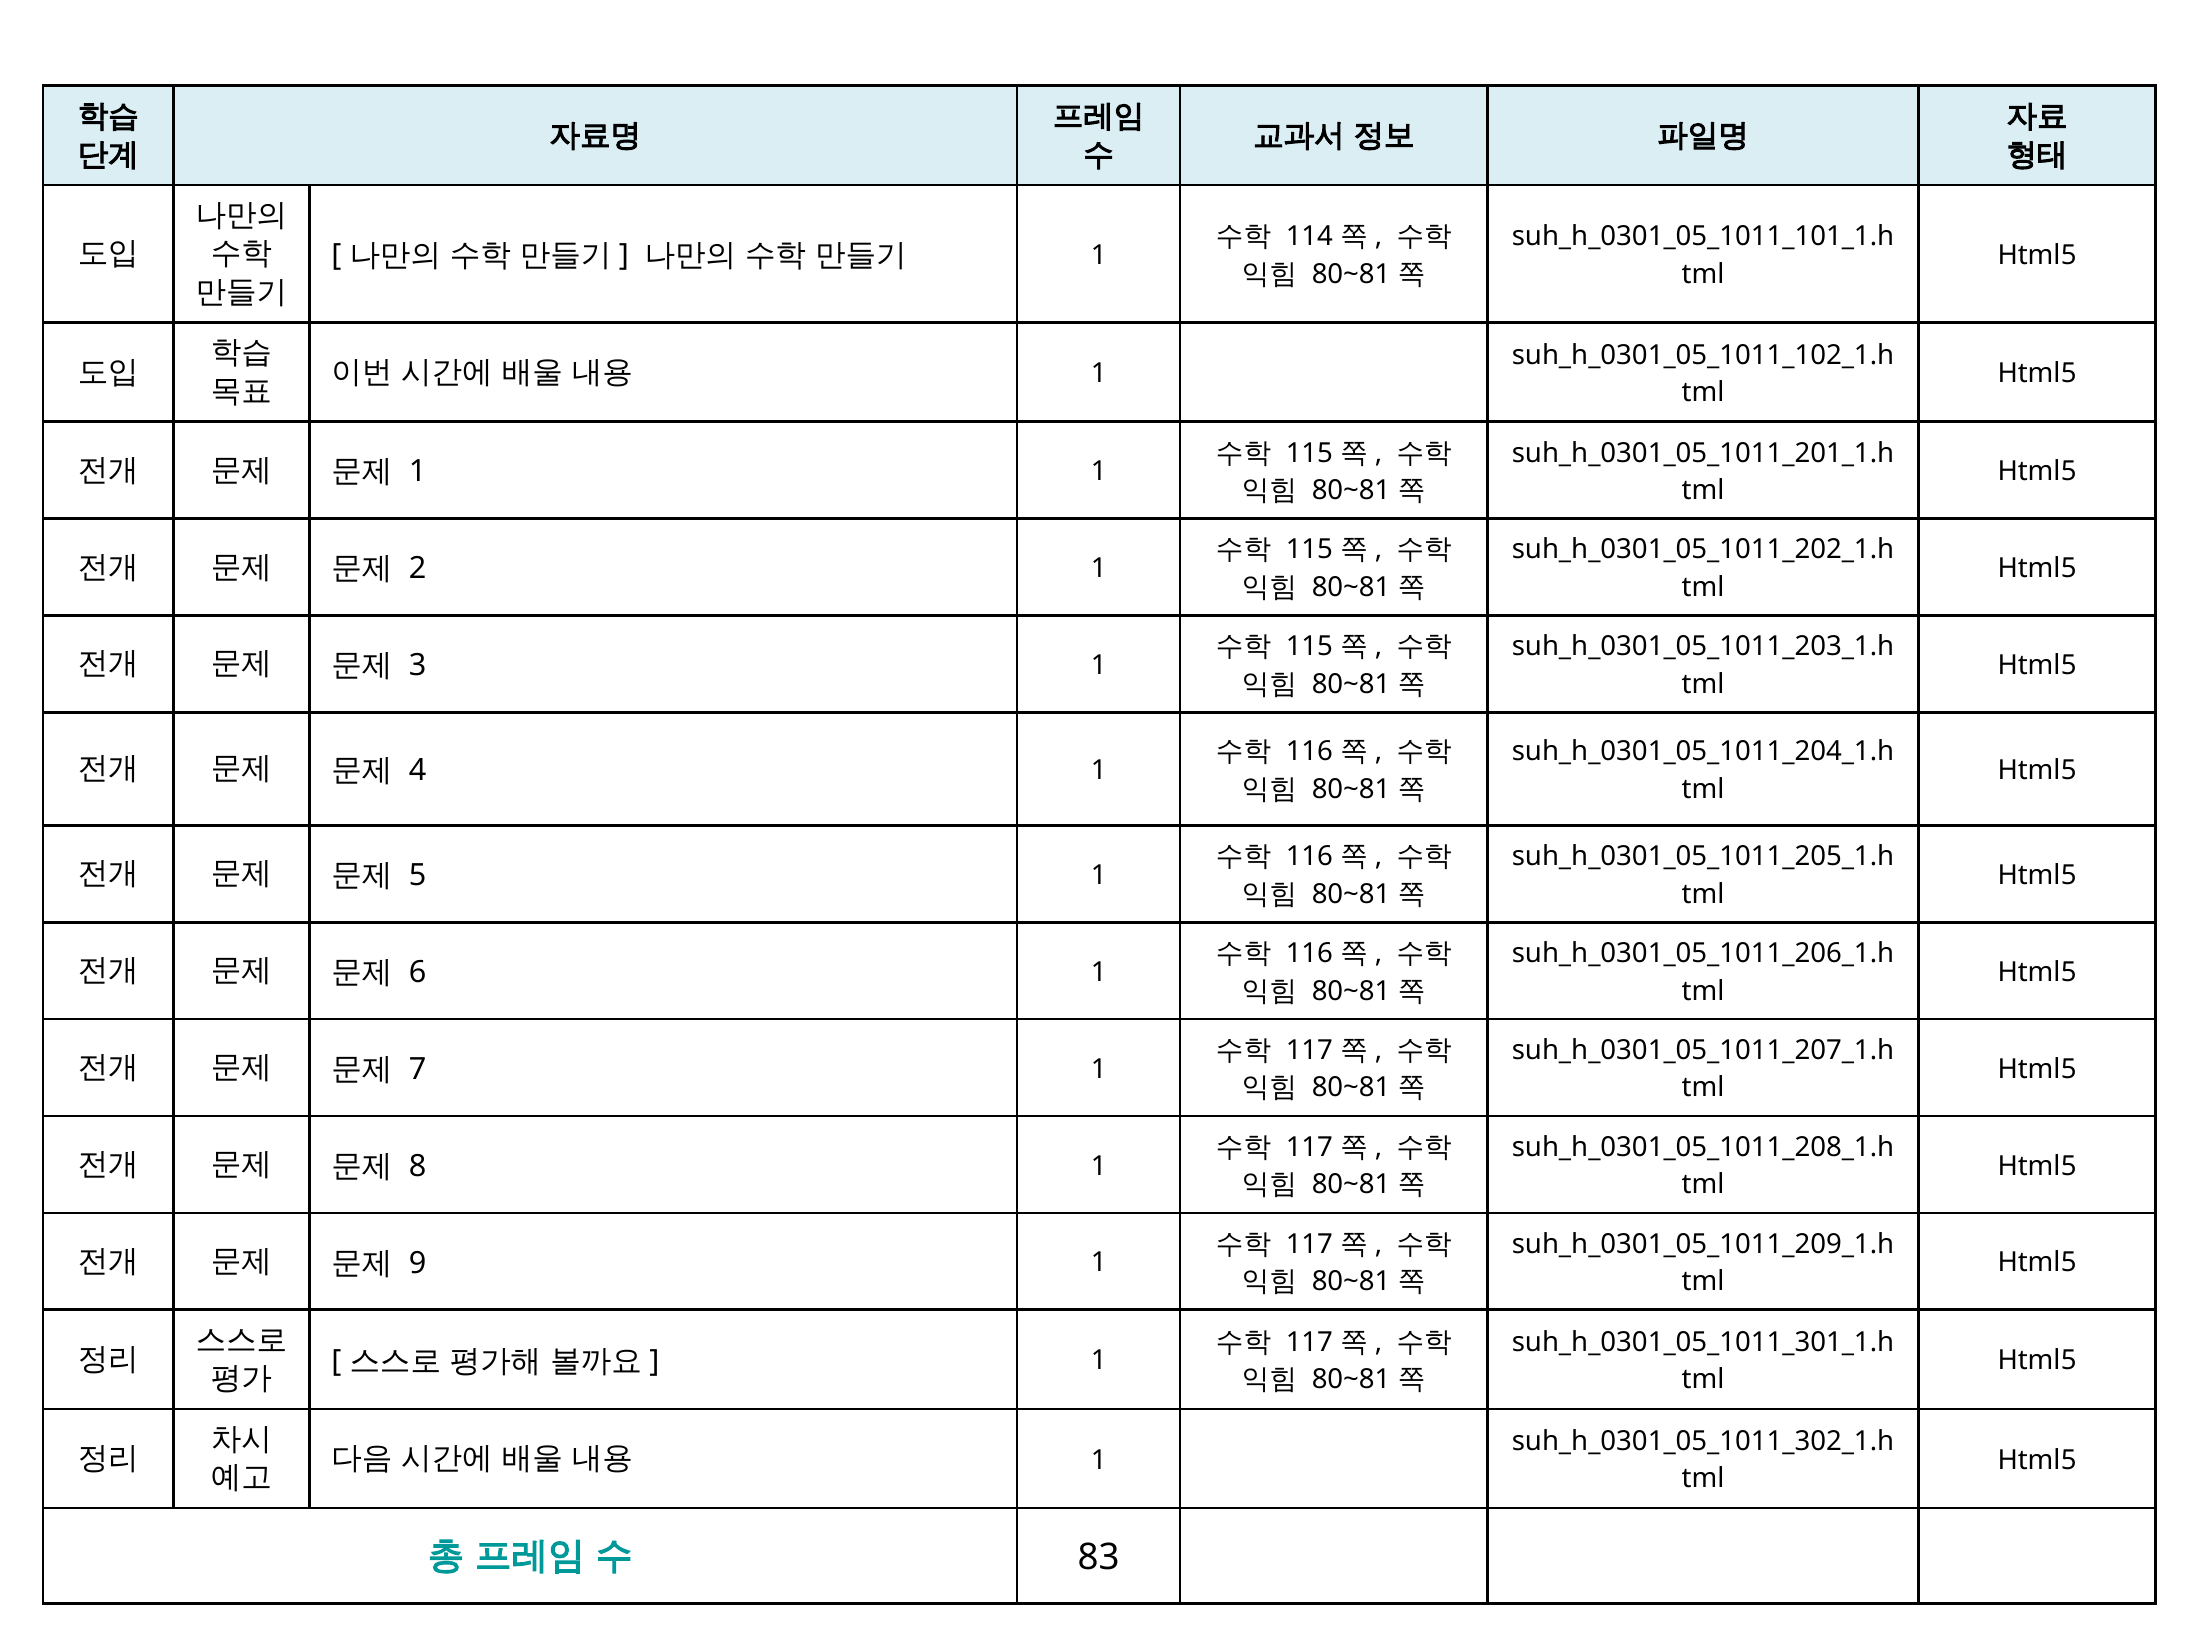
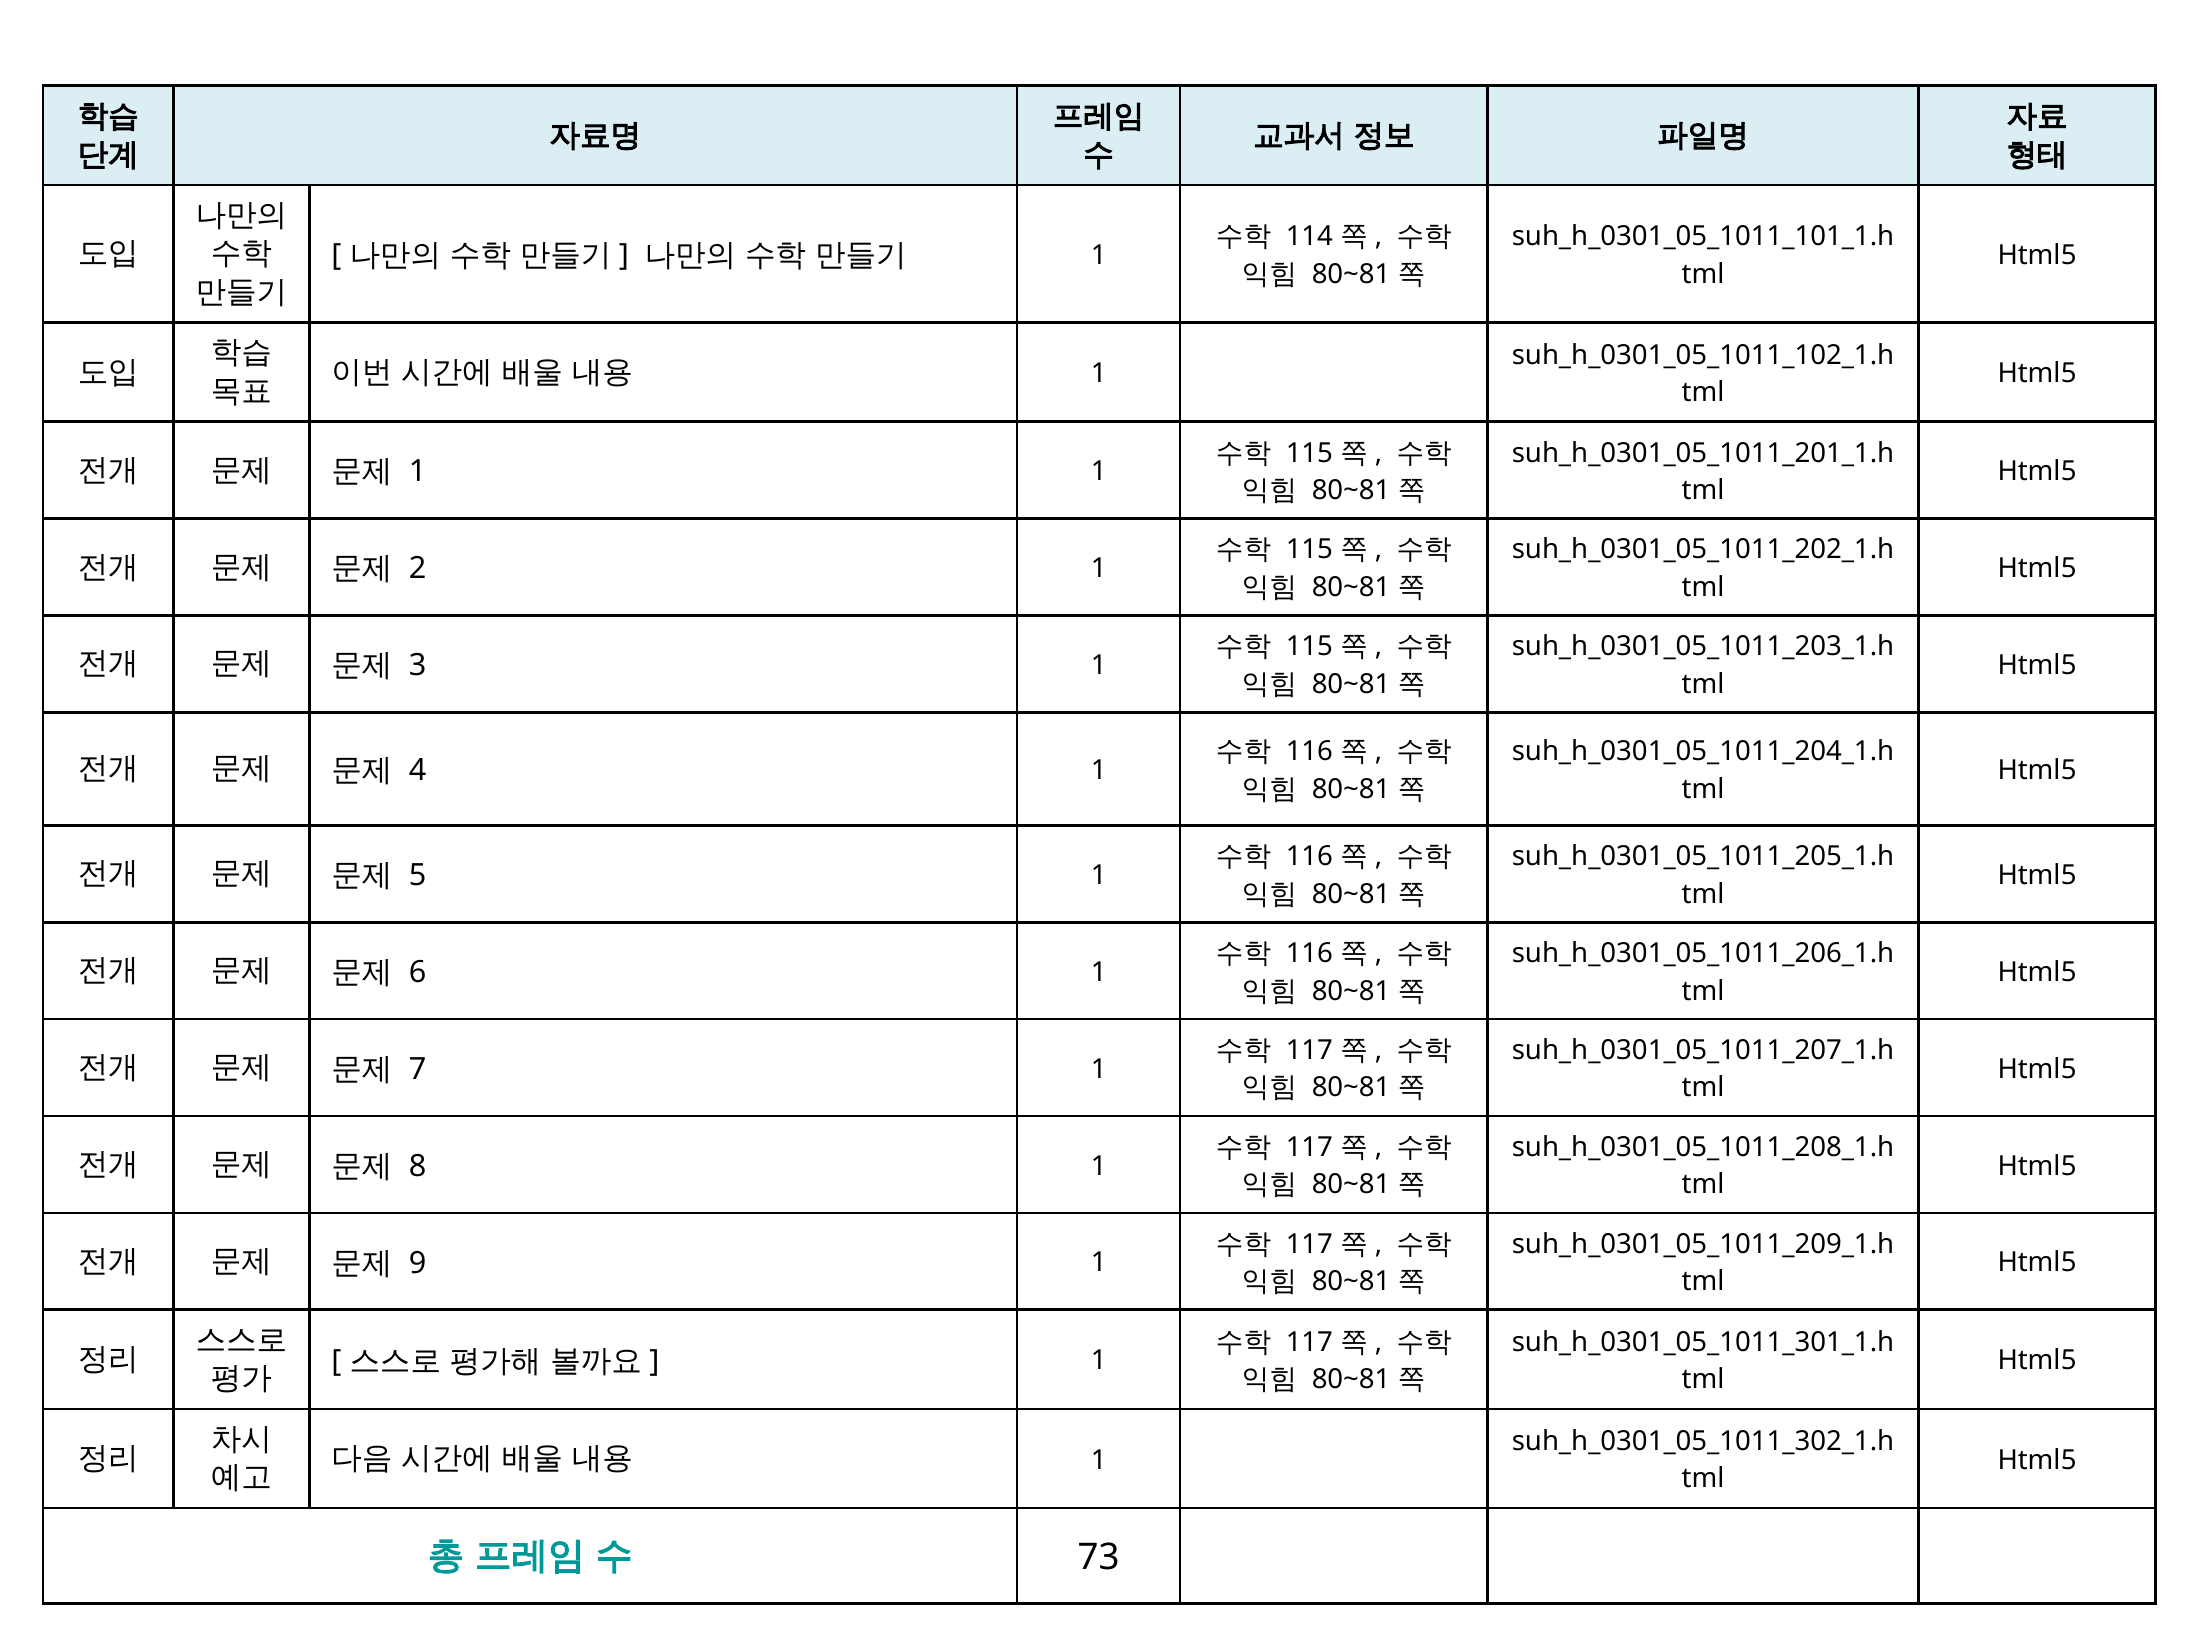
83: 83 -> 73
